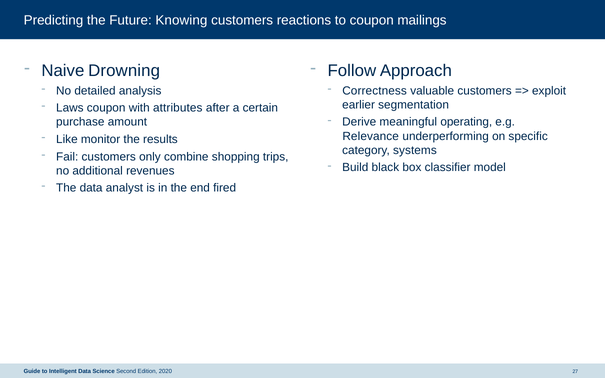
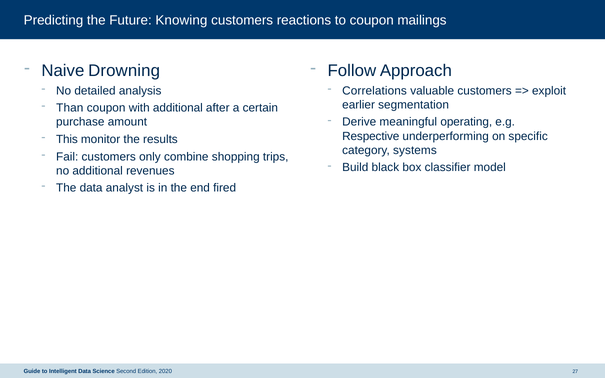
Correctness: Correctness -> Correlations
Laws: Laws -> Than
with attributes: attributes -> additional
Relevance: Relevance -> Respective
Like: Like -> This
